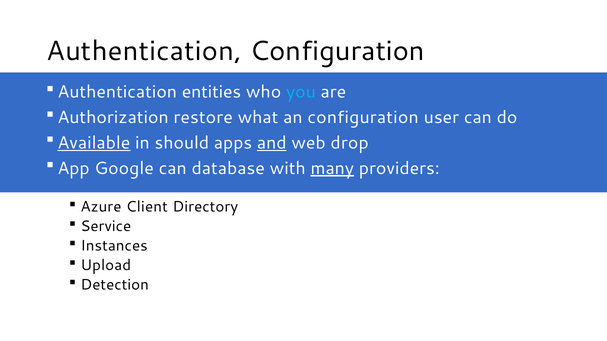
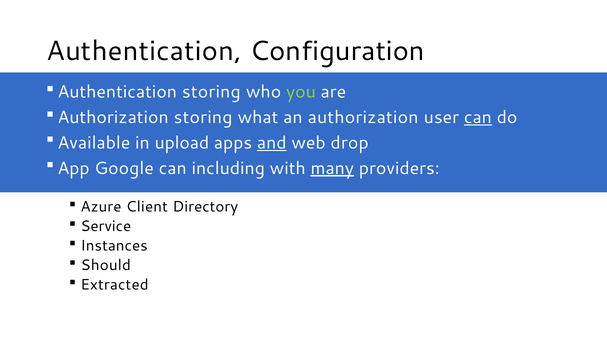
Authentication entities: entities -> storing
you colour: light blue -> light green
Authorization restore: restore -> storing
an configuration: configuration -> authorization
can at (478, 117) underline: none -> present
Available underline: present -> none
should: should -> upload
database: database -> including
Upload: Upload -> Should
Detection: Detection -> Extracted
